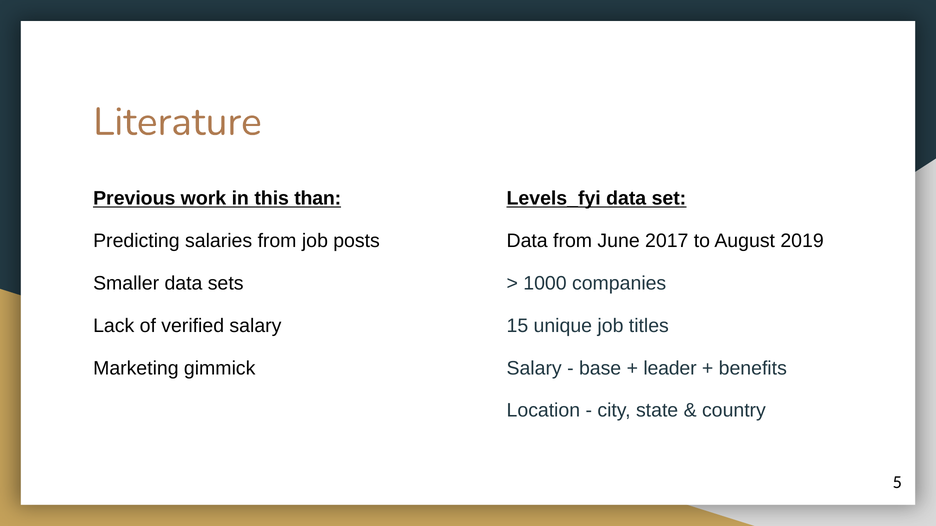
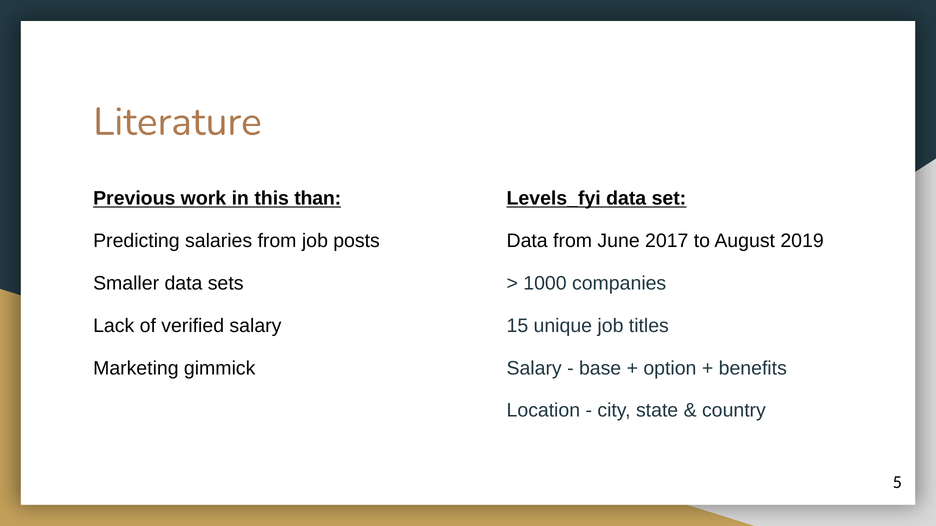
leader: leader -> option
